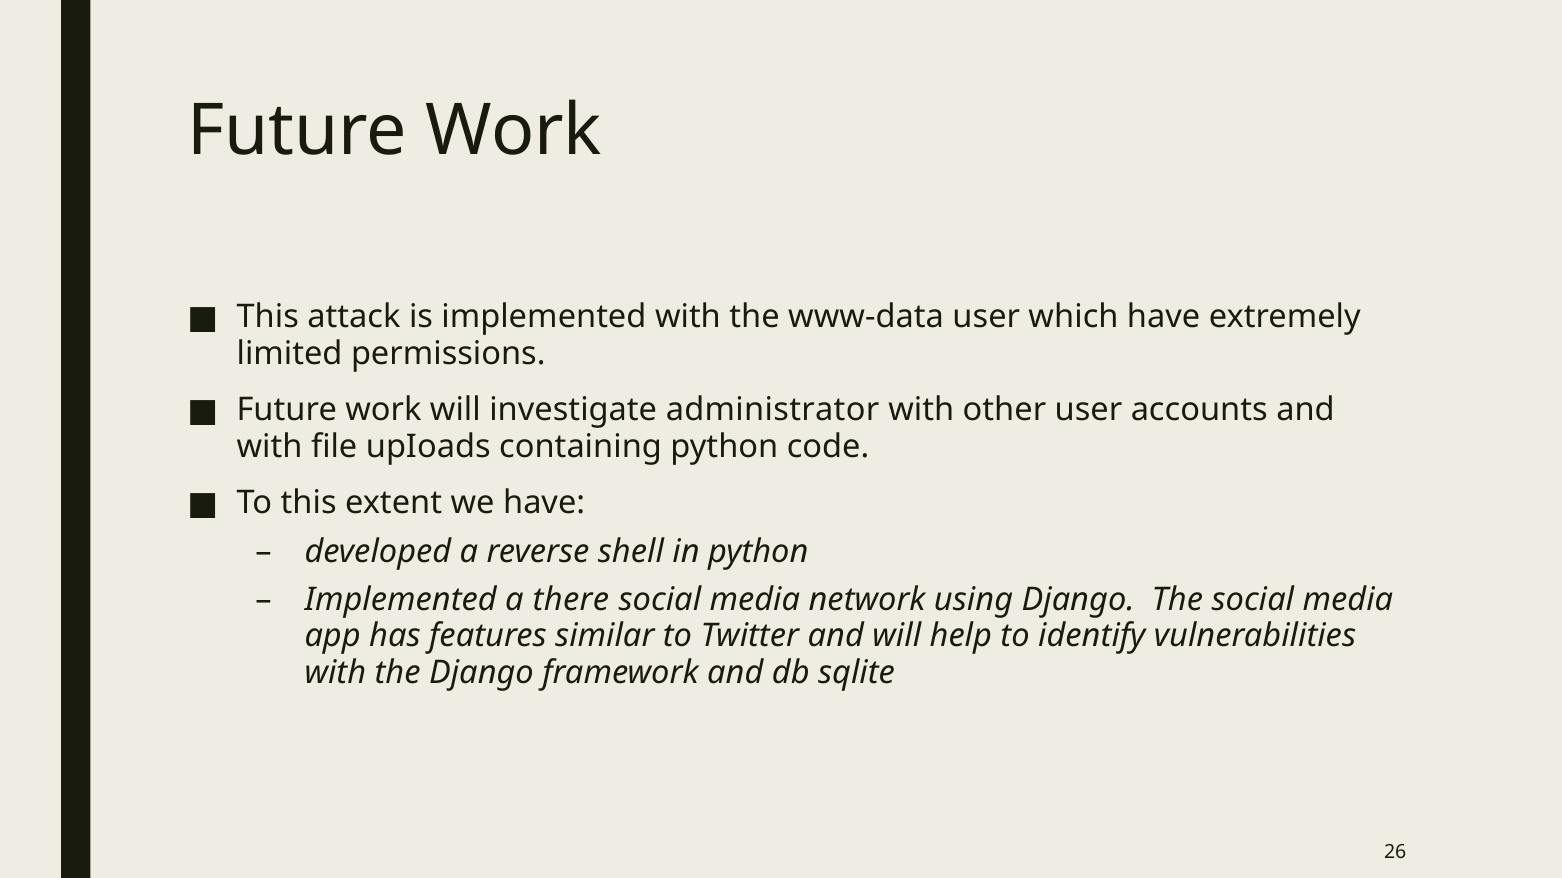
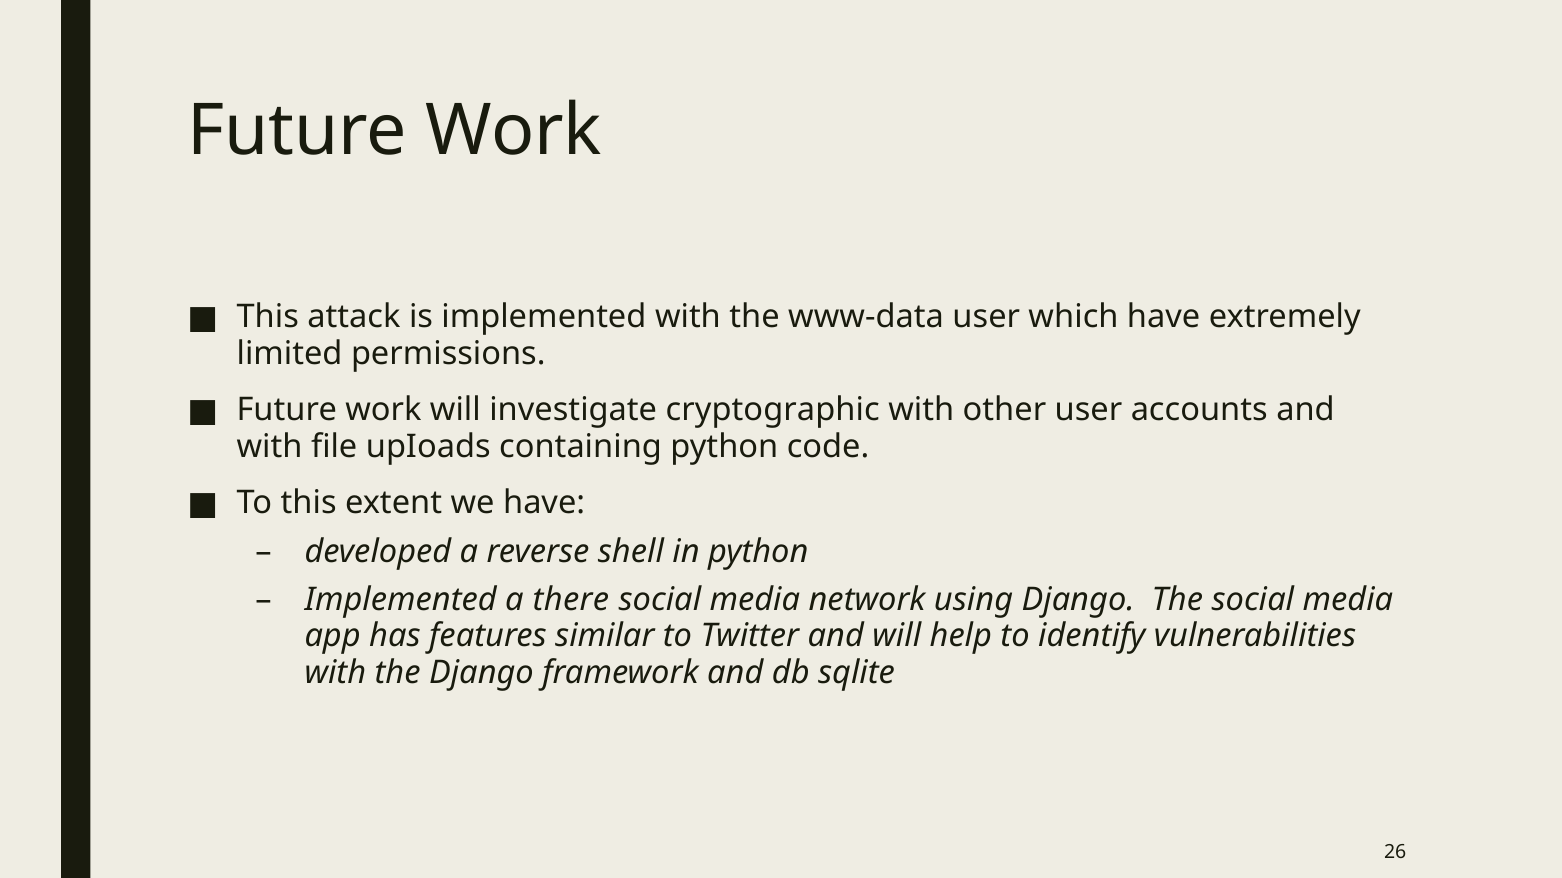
administrator: administrator -> cryptographic
